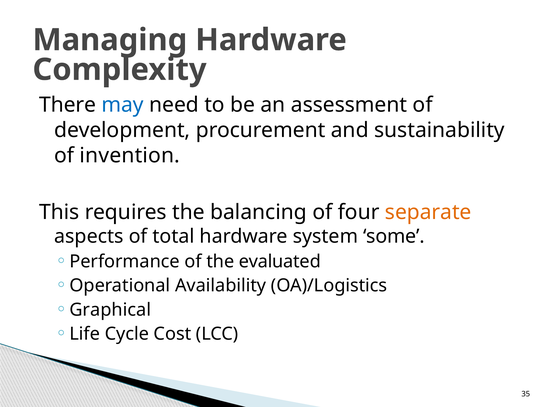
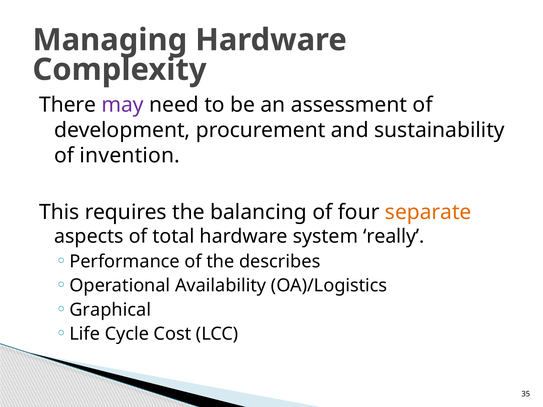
may colour: blue -> purple
some: some -> really
evaluated: evaluated -> describes
